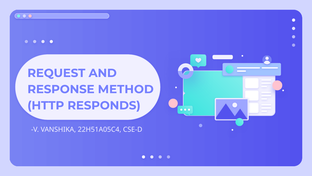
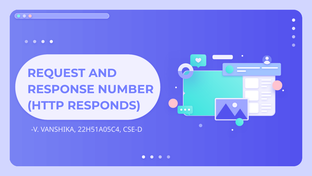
METHOD: METHOD -> NUMBER
